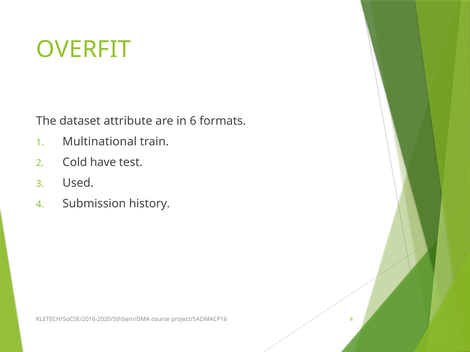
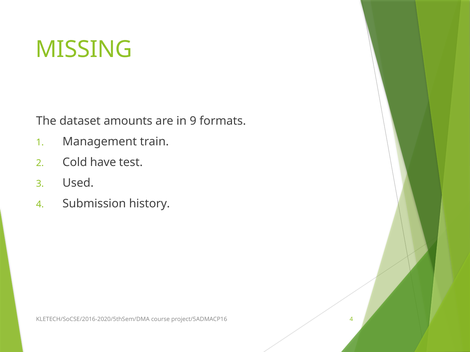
OVERFIT: OVERFIT -> MISSING
attribute: attribute -> amounts
6: 6 -> 9
Multinational: Multinational -> Management
